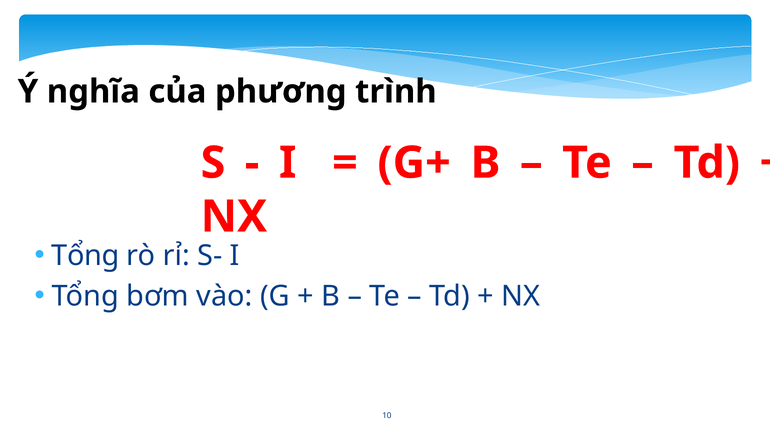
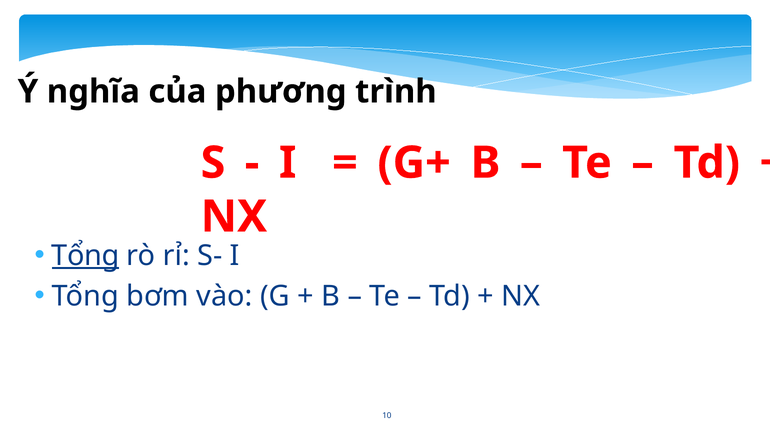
Tổng at (86, 256) underline: none -> present
